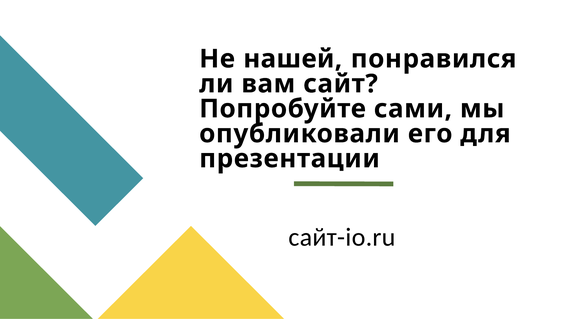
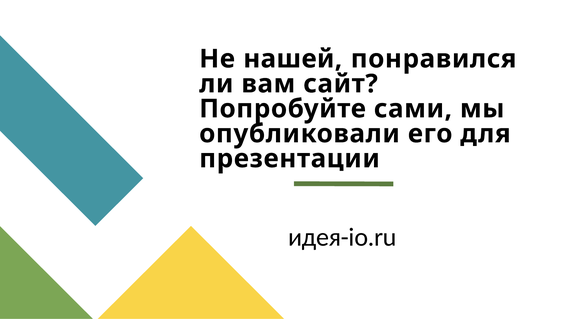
сайт-io.ru: сайт-io.ru -> идея-io.ru
